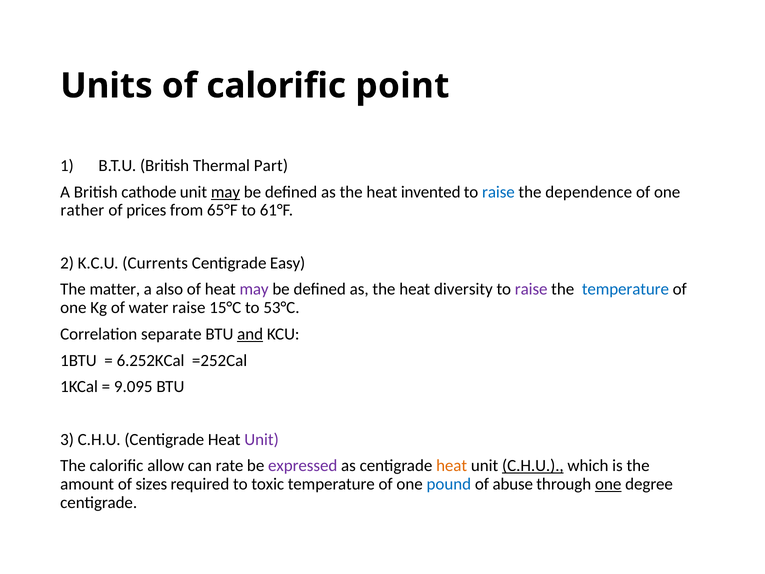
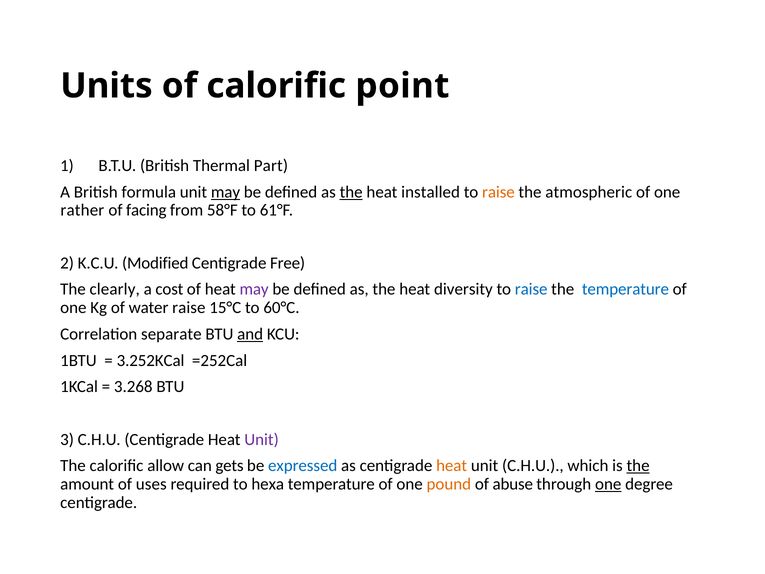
cathode: cathode -> formula
the at (351, 192) underline: none -> present
invented: invented -> installed
raise at (498, 192) colour: blue -> orange
dependence: dependence -> atmospheric
prices: prices -> facing
65°F: 65°F -> 58°F
Currents: Currents -> Modified
Easy: Easy -> Free
matter: matter -> clearly
also: also -> cost
raise at (531, 289) colour: purple -> blue
53°C: 53°C -> 60°C
6.252KCal: 6.252KCal -> 3.252KCal
9.095: 9.095 -> 3.268
rate: rate -> gets
expressed colour: purple -> blue
C.H.U at (533, 466) underline: present -> none
the at (638, 466) underline: none -> present
sizes: sizes -> uses
toxic: toxic -> hexa
pound colour: blue -> orange
